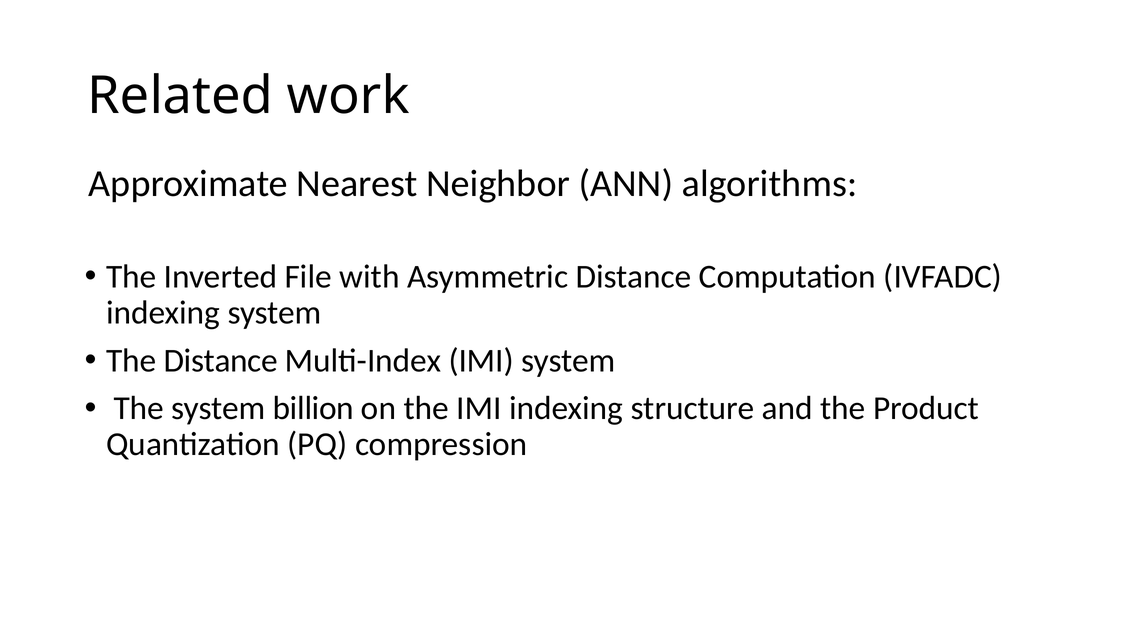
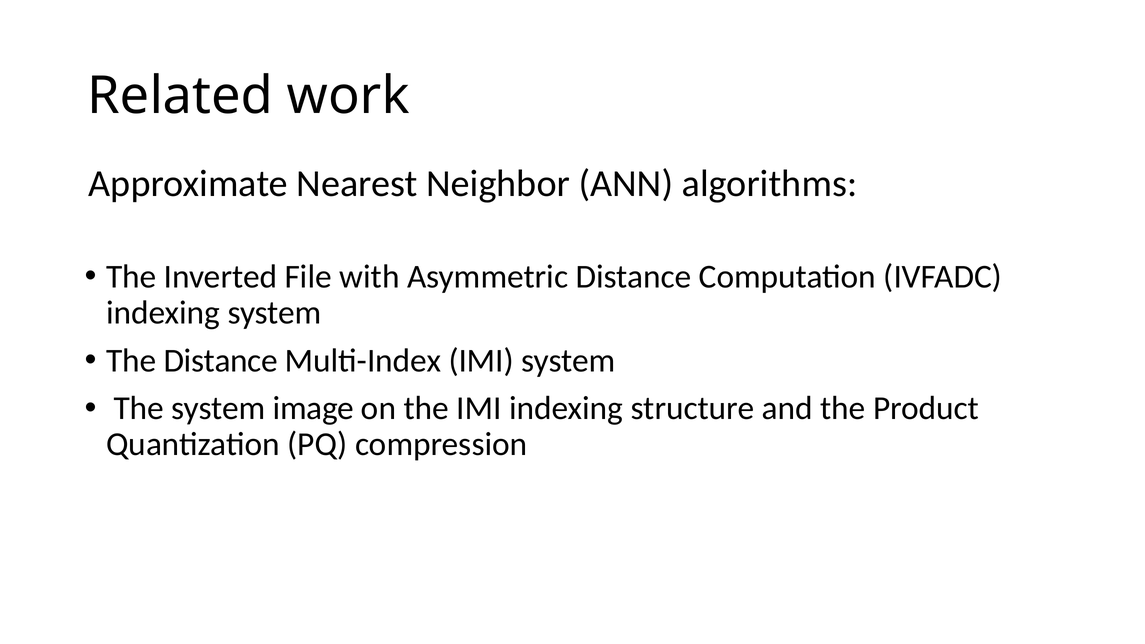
billion: billion -> image
